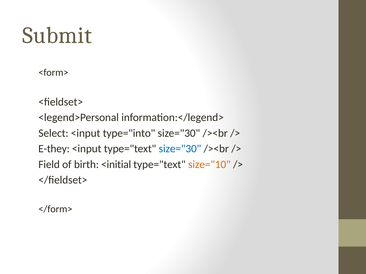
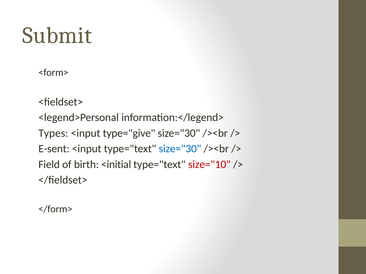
Select: Select -> Types
type="into: type="into -> type="give
E-they: E-they -> E-sent
size="10 colour: orange -> red
